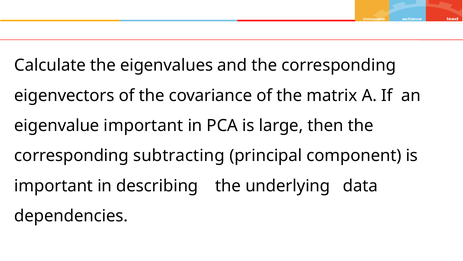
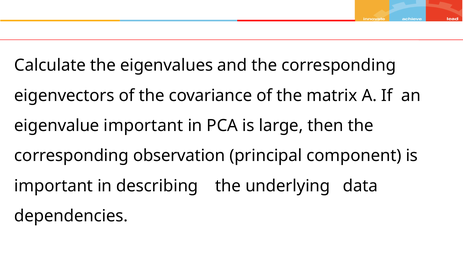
subtracting: subtracting -> observation
